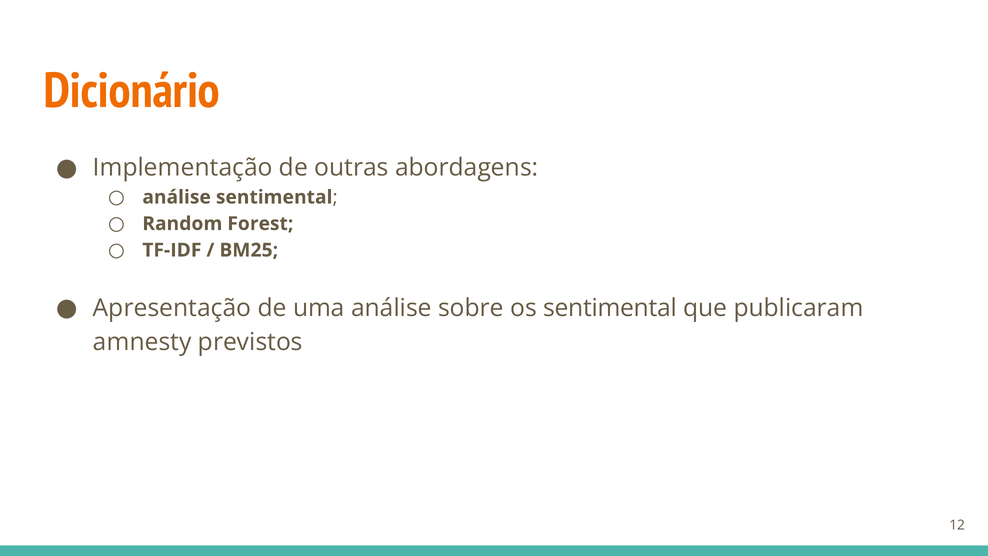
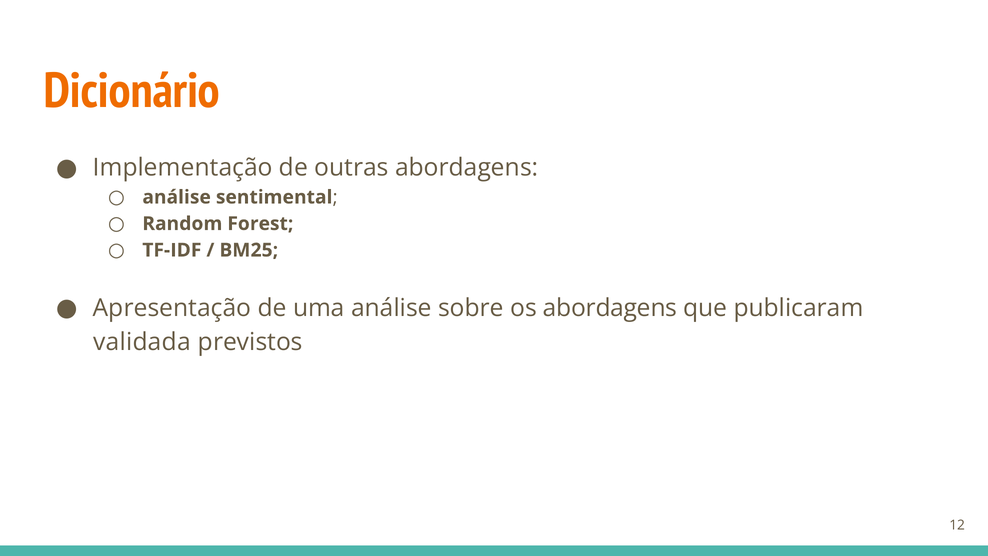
os sentimental: sentimental -> abordagens
amnesty: amnesty -> validada
